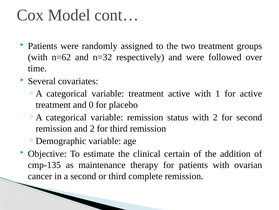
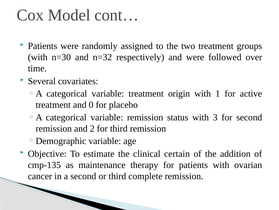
n=62: n=62 -> n=30
treatment active: active -> origin
with 2: 2 -> 3
